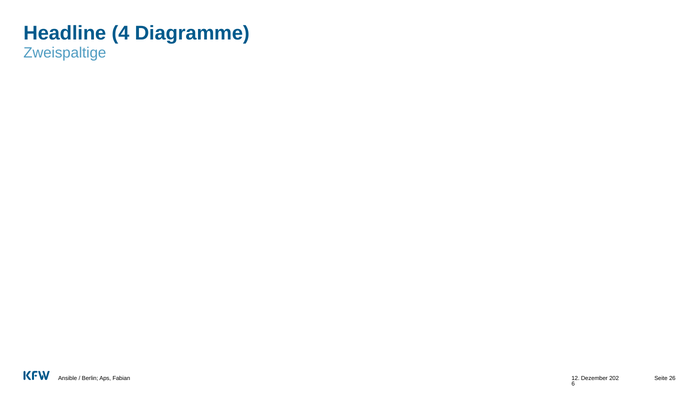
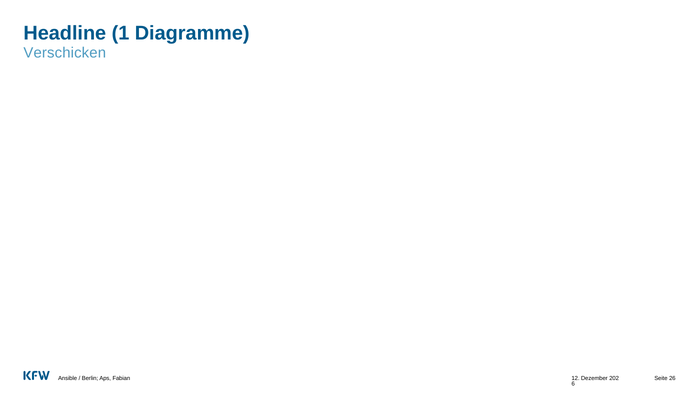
4: 4 -> 1
Zweispaltige: Zweispaltige -> Verschicken
